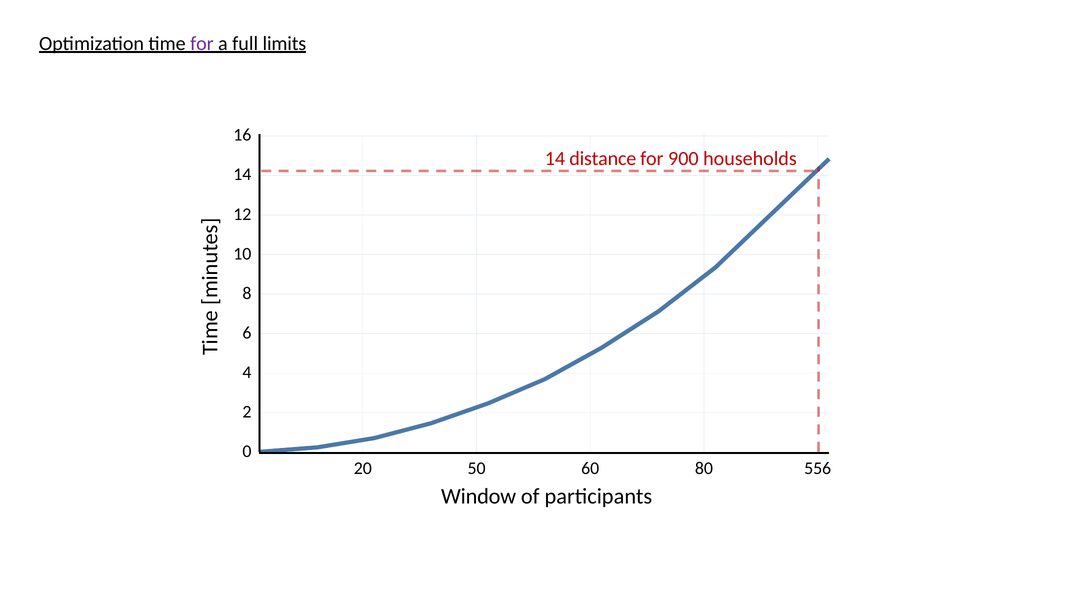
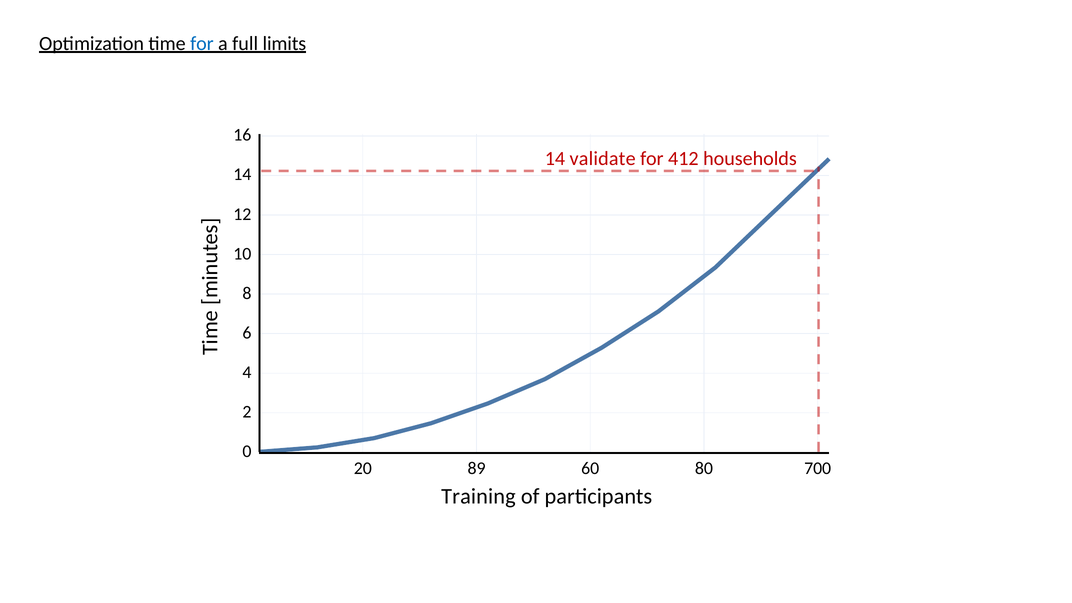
for at (202, 43) colour: purple -> blue
distance: distance -> validate
900: 900 -> 412
50: 50 -> 89
556: 556 -> 700
Window: Window -> Training
